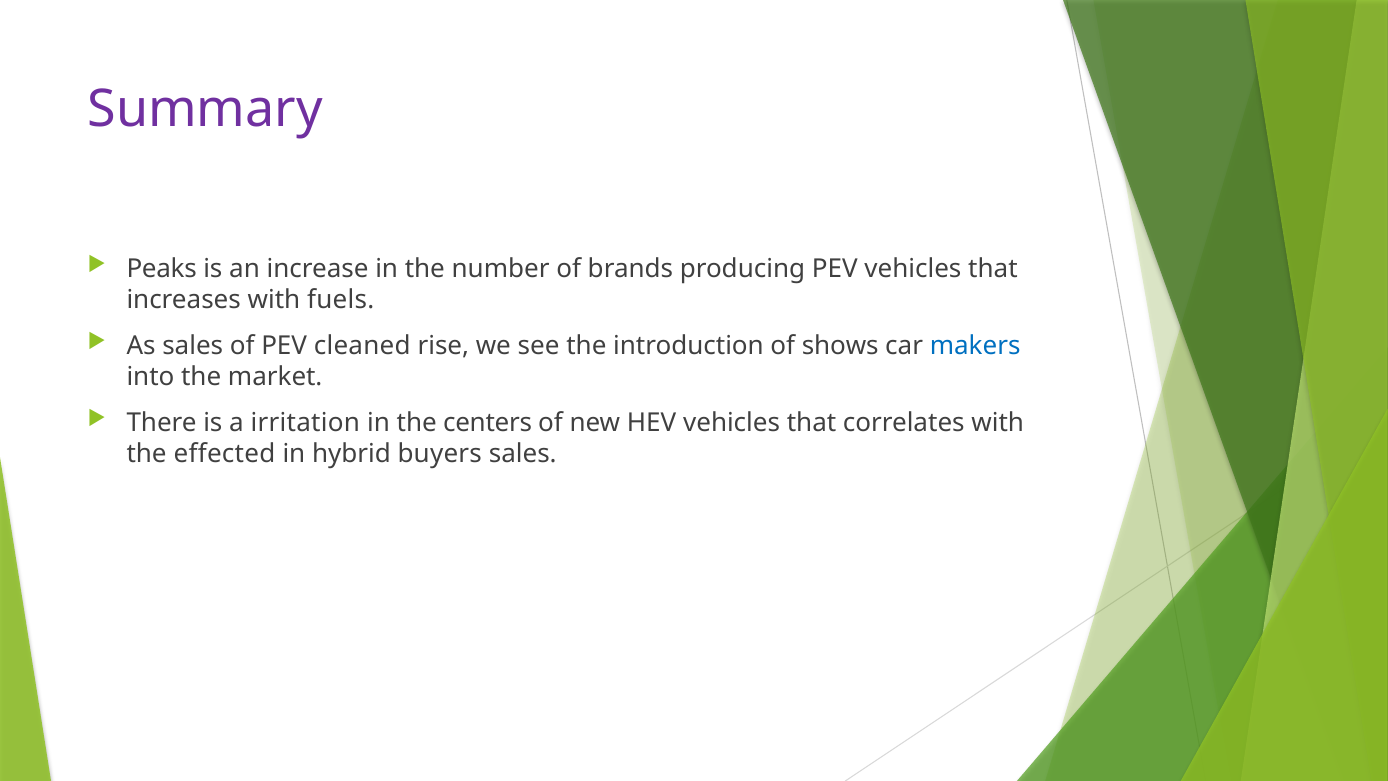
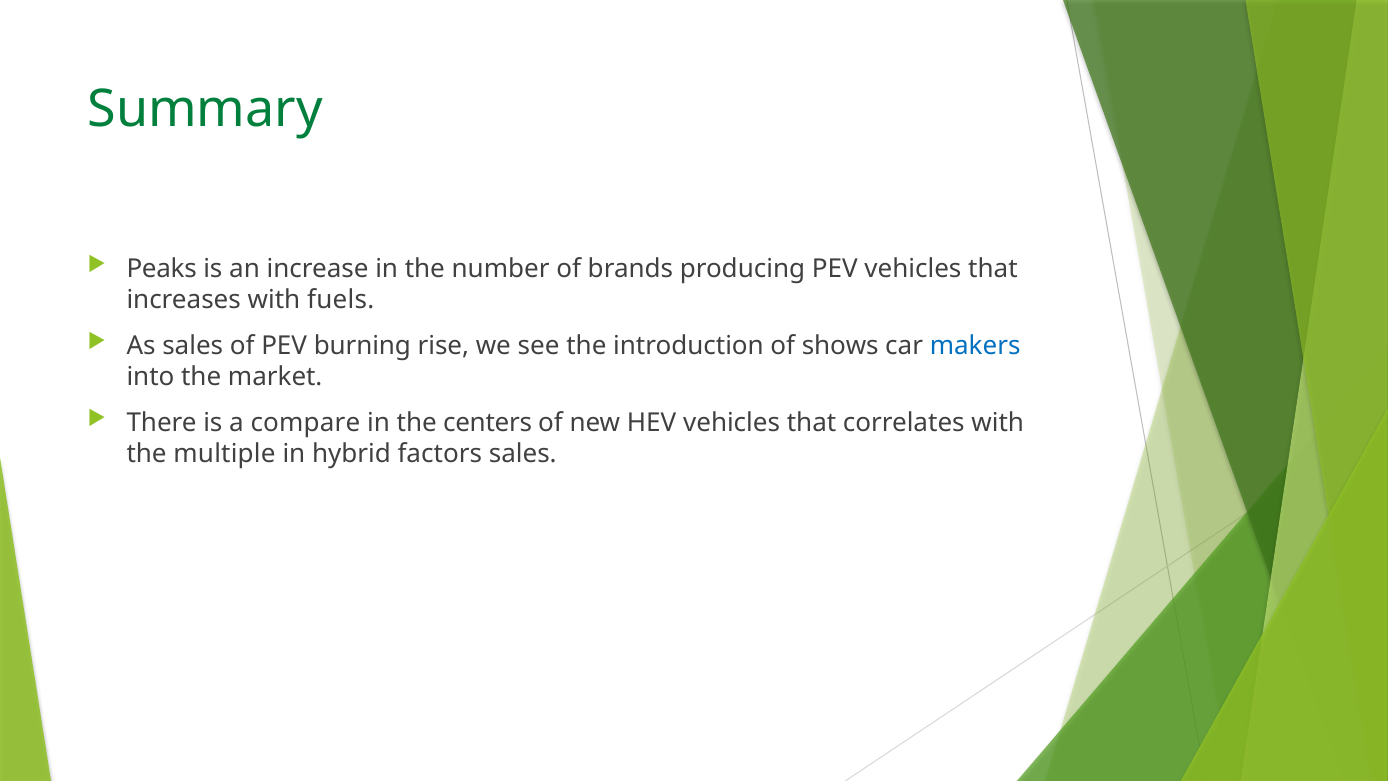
Summary colour: purple -> green
cleaned: cleaned -> burning
irritation: irritation -> compare
effected: effected -> multiple
buyers: buyers -> factors
